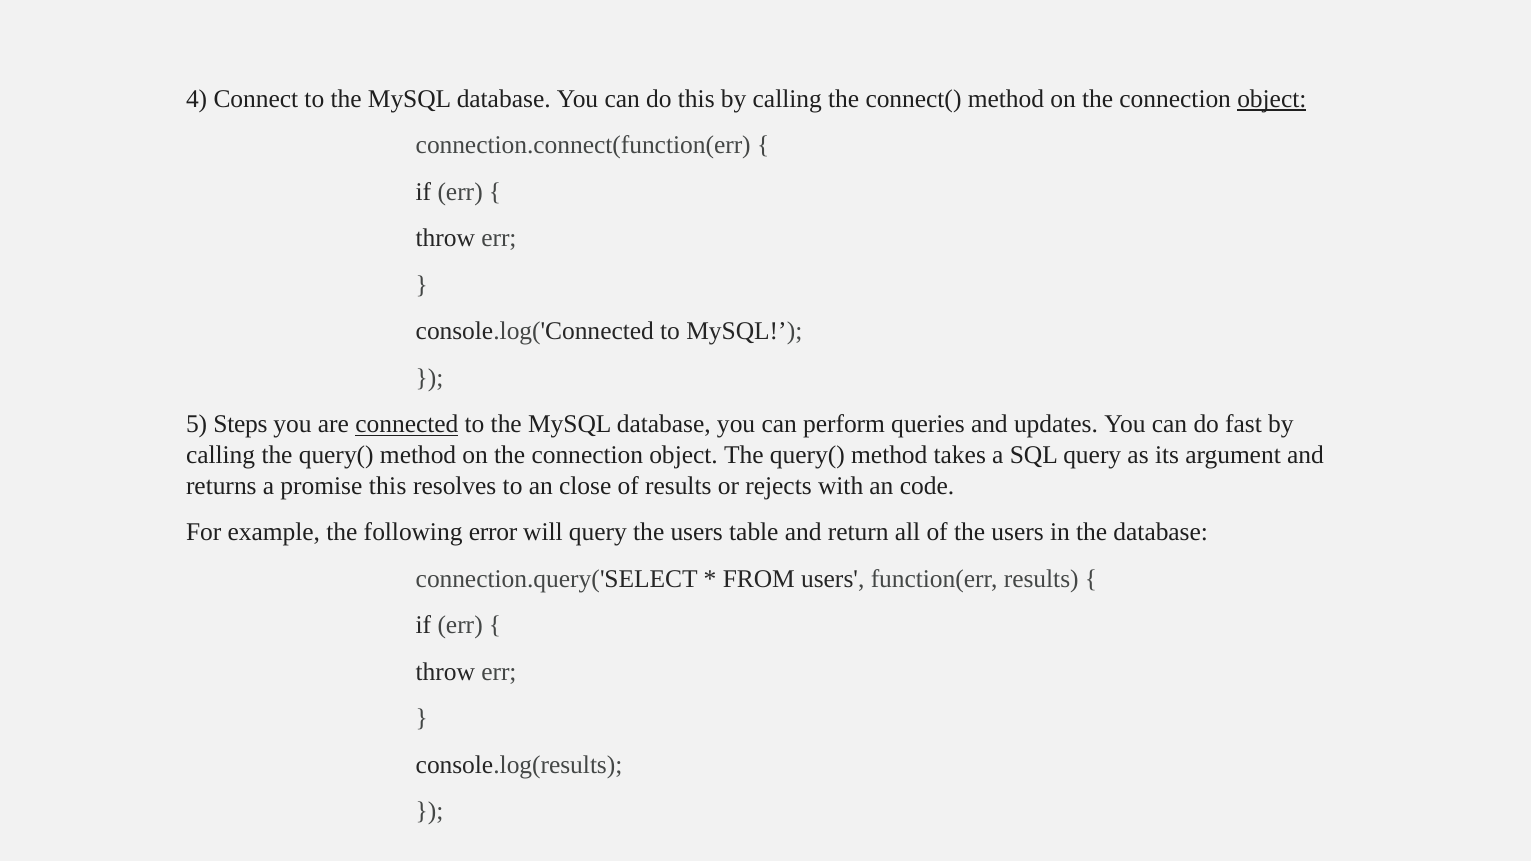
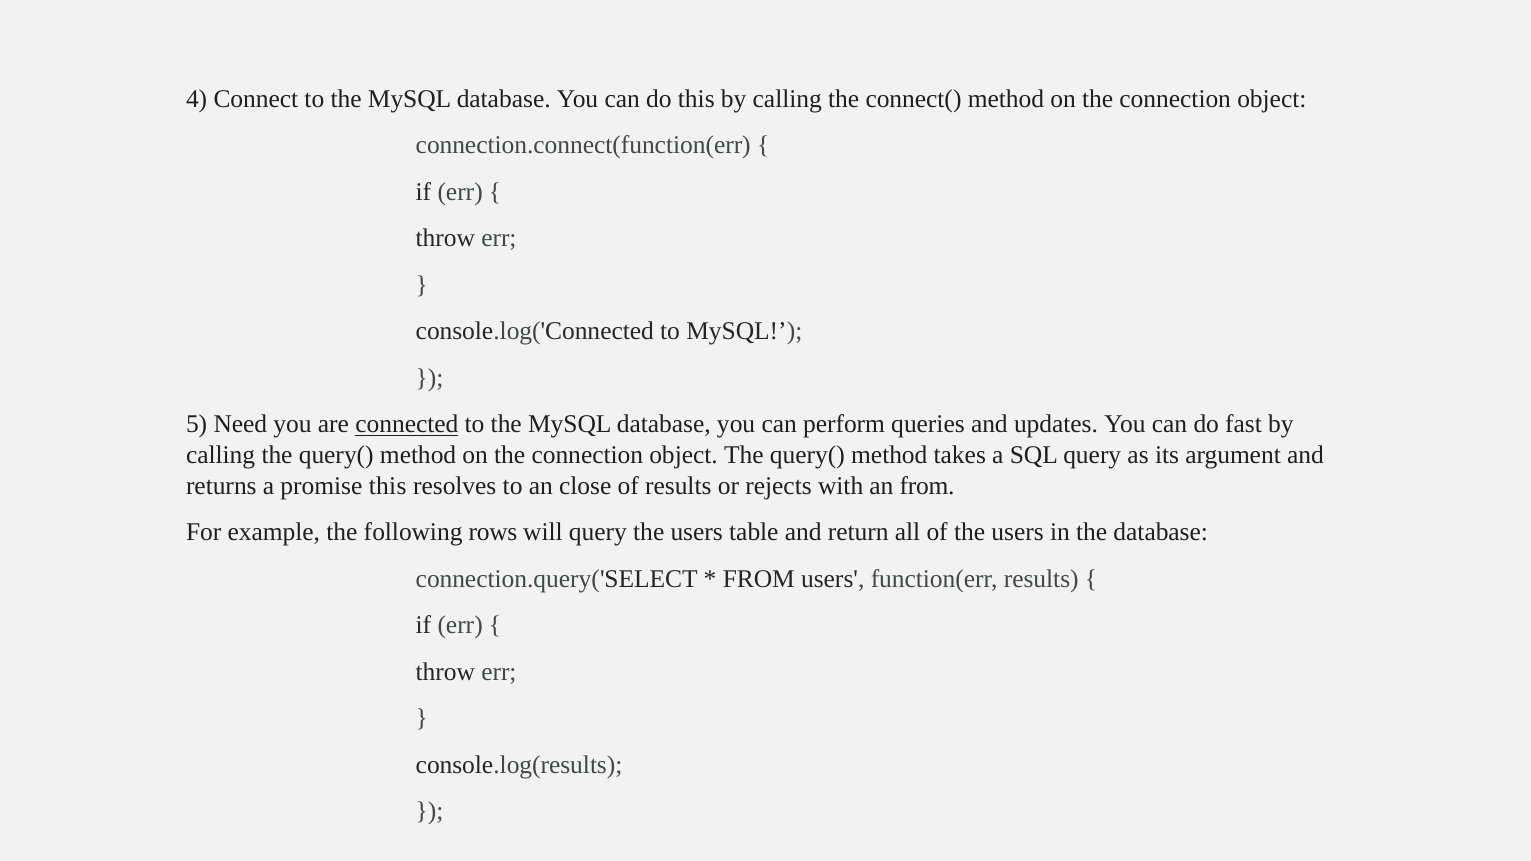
object at (1272, 99) underline: present -> none
Steps: Steps -> Need
an code: code -> from
error: error -> rows
